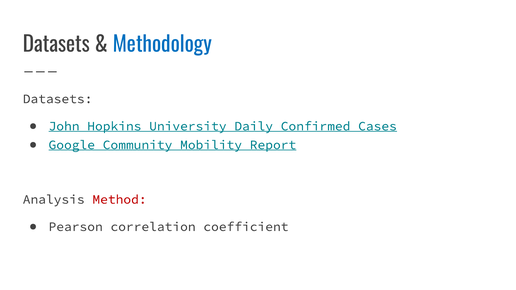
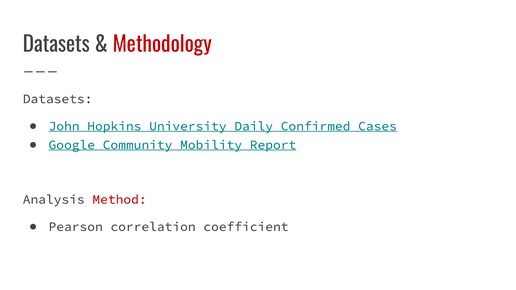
Methodology colour: blue -> red
